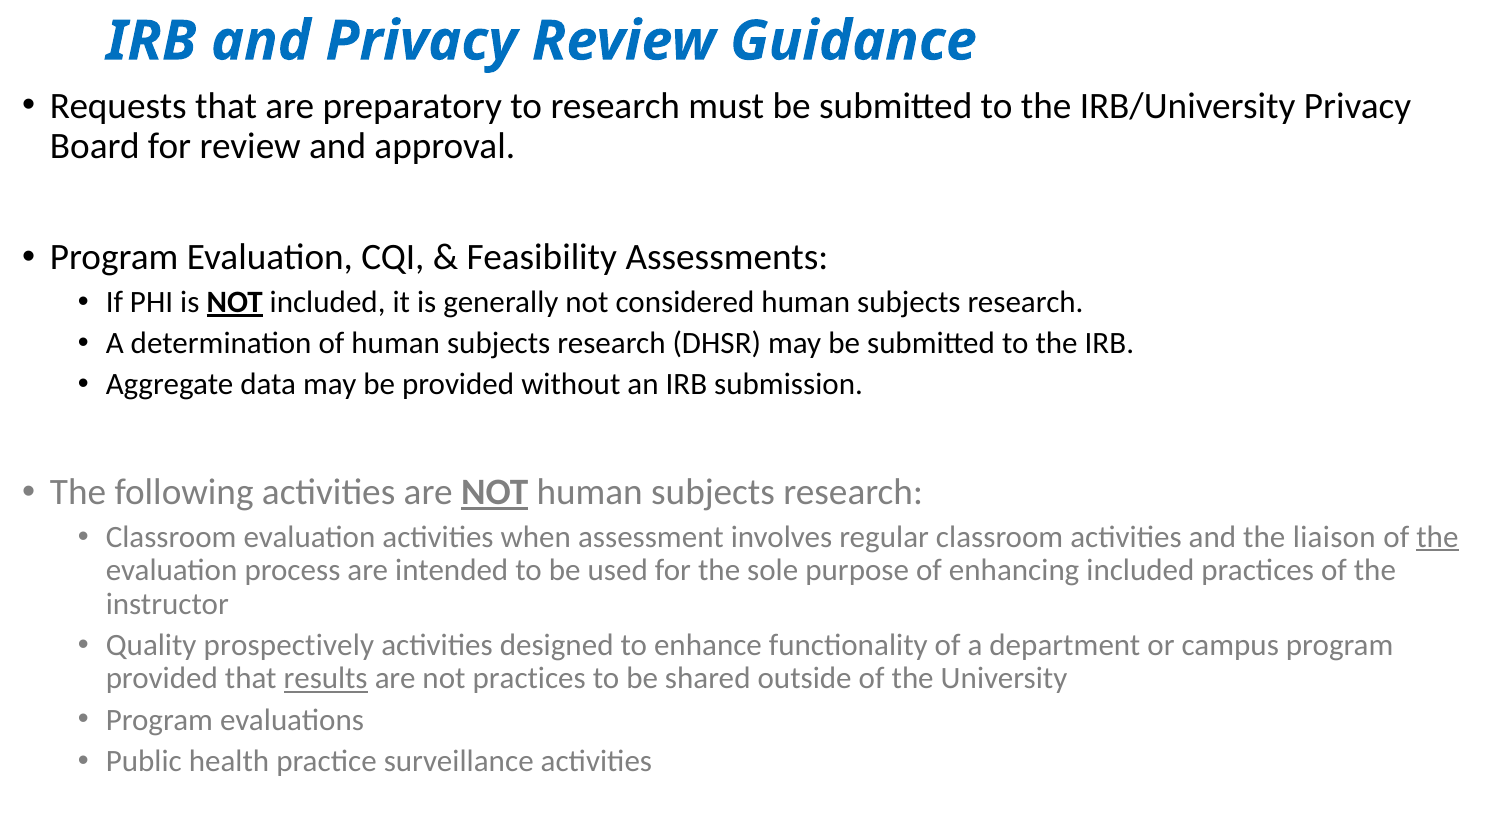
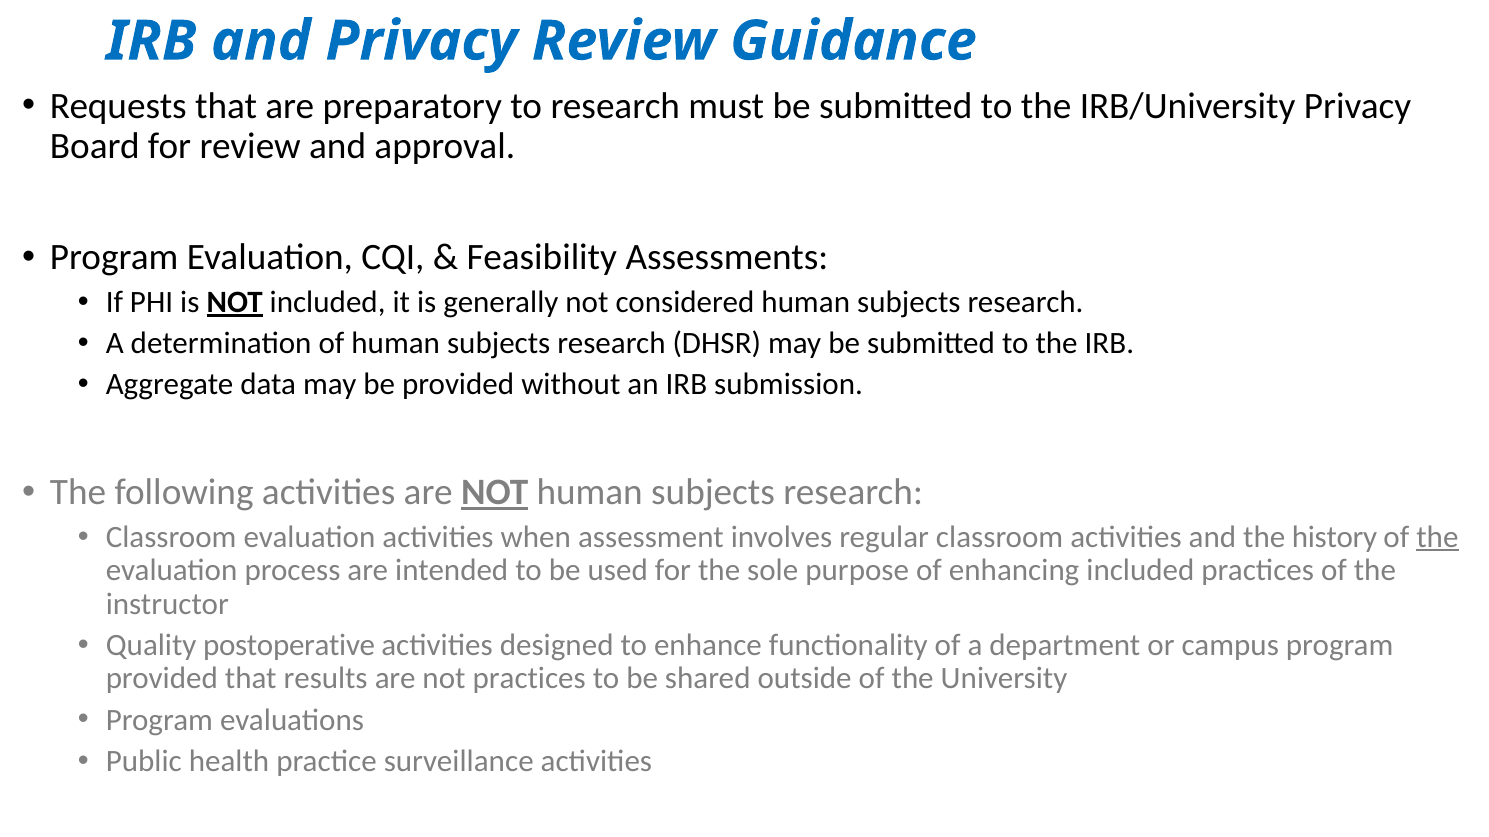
liaison: liaison -> history
prospectively: prospectively -> postoperative
results underline: present -> none
